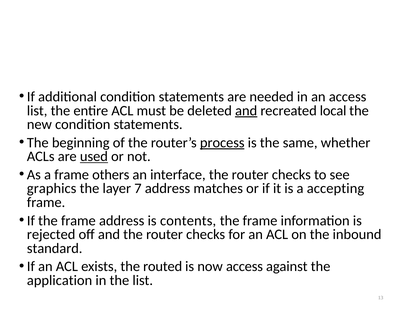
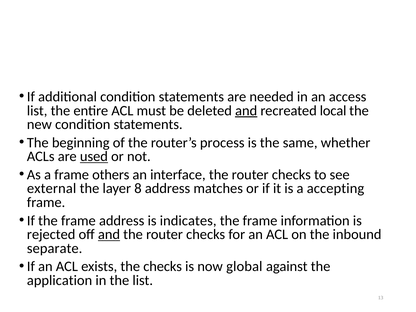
process underline: present -> none
graphics: graphics -> external
7: 7 -> 8
contents: contents -> indicates
and at (109, 234) underline: none -> present
standard: standard -> separate
the routed: routed -> checks
now access: access -> global
